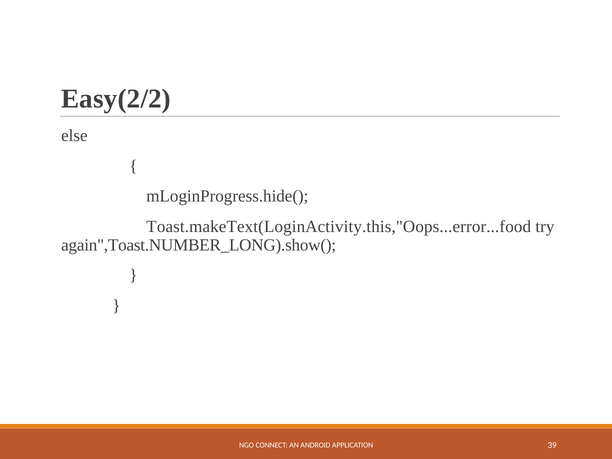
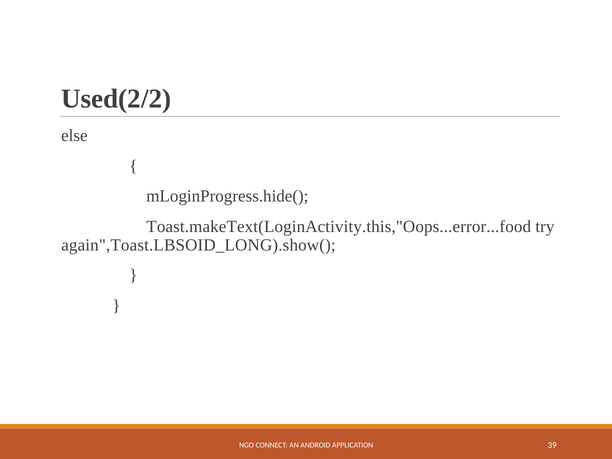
Easy(2/2: Easy(2/2 -> Used(2/2
again",Toast.NUMBER_LONG).show(: again",Toast.NUMBER_LONG).show( -> again",Toast.LBSOID_LONG).show(
